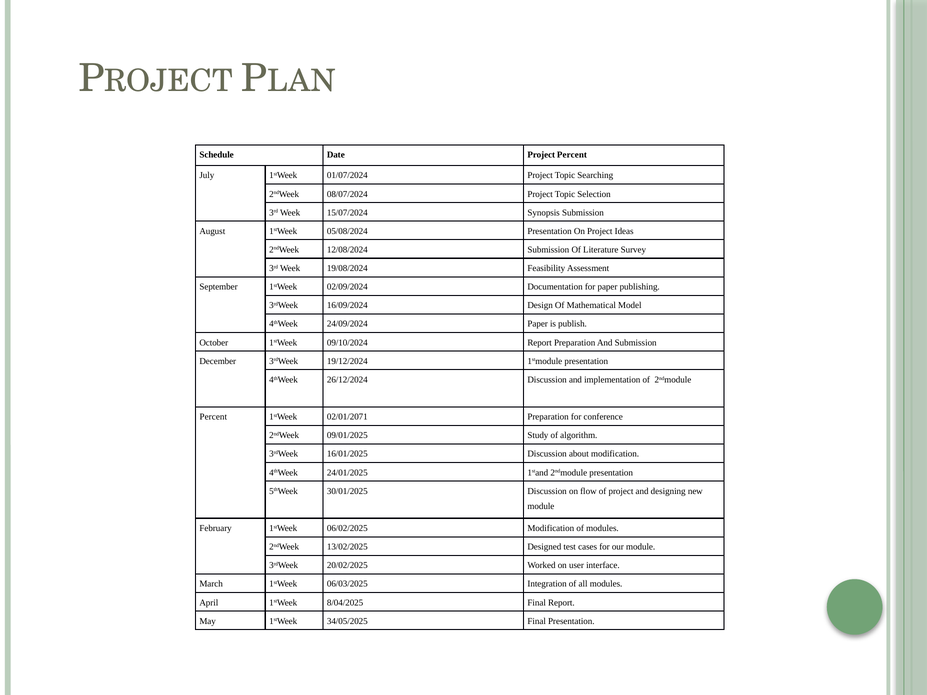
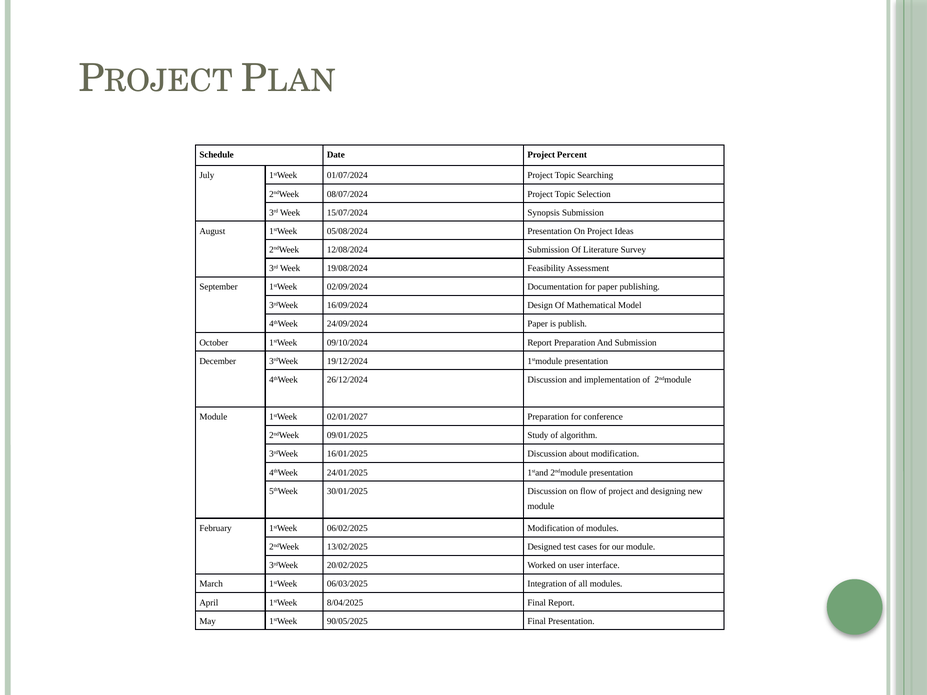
Percent at (213, 417): Percent -> Module
02/01/2071: 02/01/2071 -> 02/01/2027
34/05/2025: 34/05/2025 -> 90/05/2025
